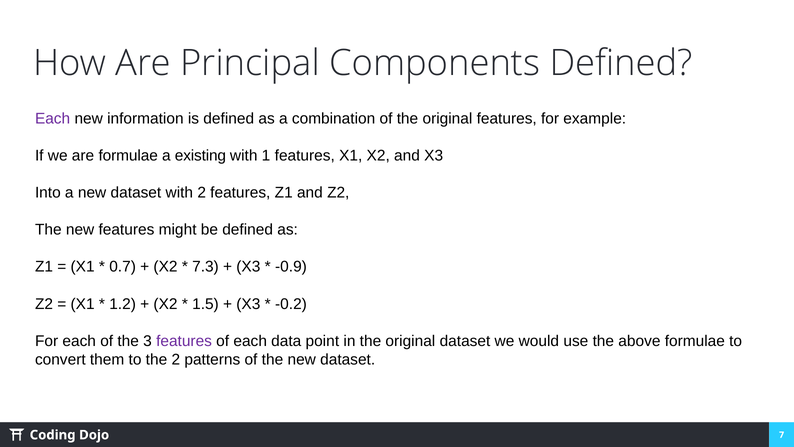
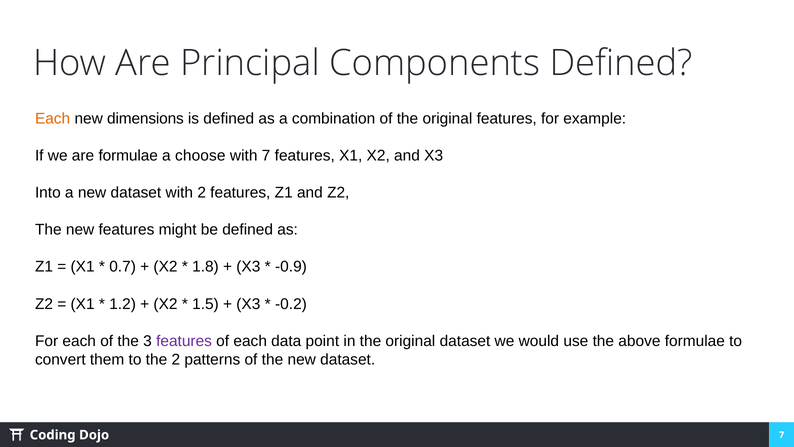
Each at (53, 118) colour: purple -> orange
information: information -> dimensions
existing: existing -> choose
with 1: 1 -> 7
7.3: 7.3 -> 1.8
